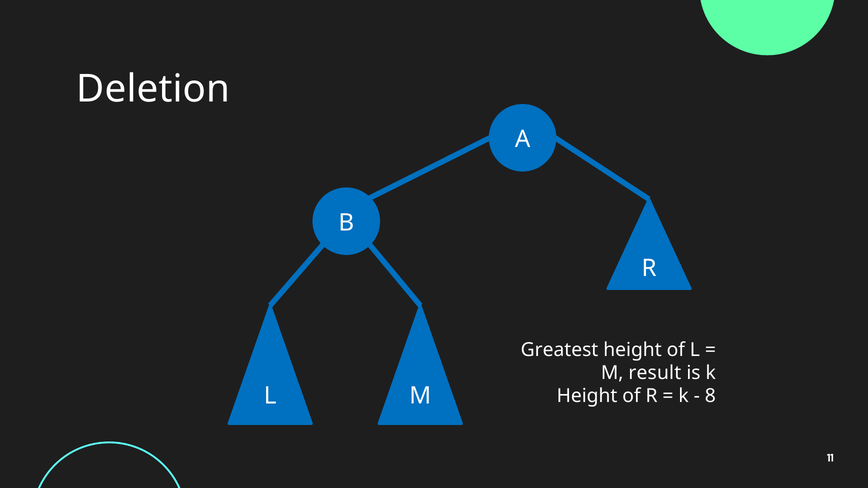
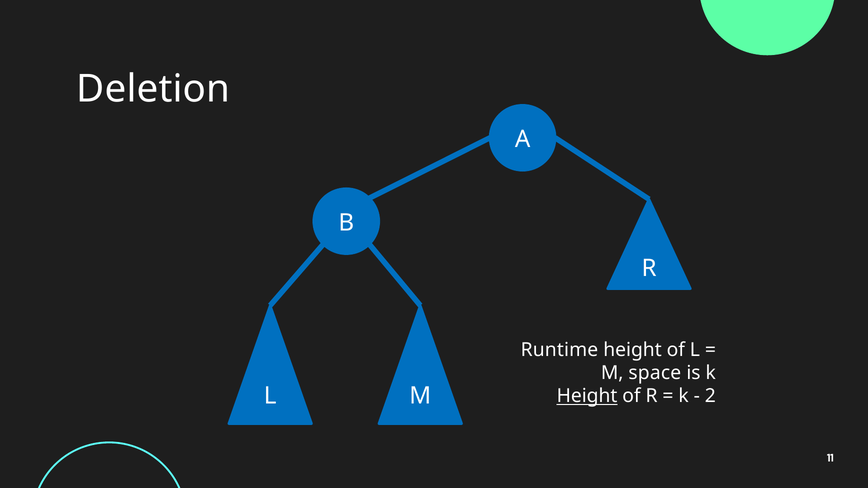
Greatest: Greatest -> Runtime
result: result -> space
Height at (587, 396) underline: none -> present
8: 8 -> 2
